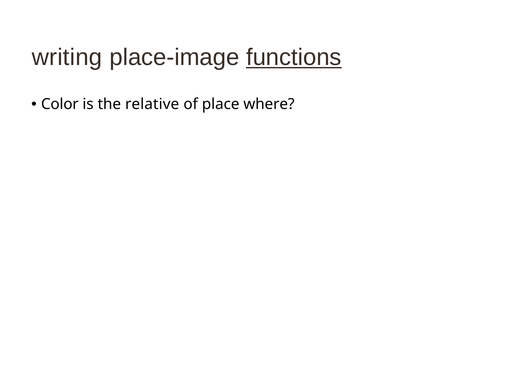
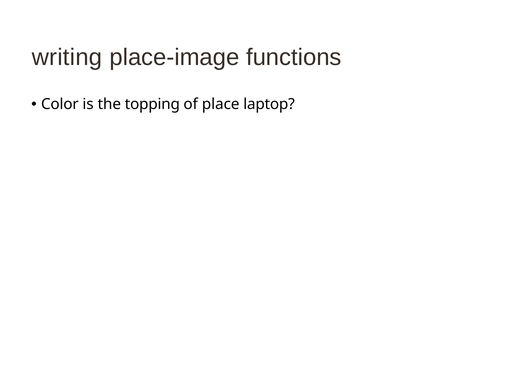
functions underline: present -> none
relative: relative -> topping
where: where -> laptop
